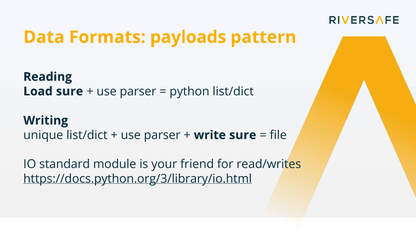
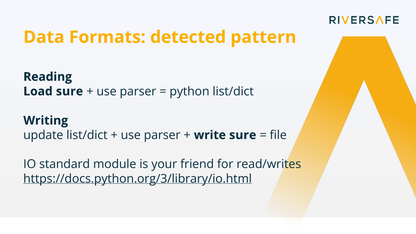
payloads: payloads -> detected
unique: unique -> update
